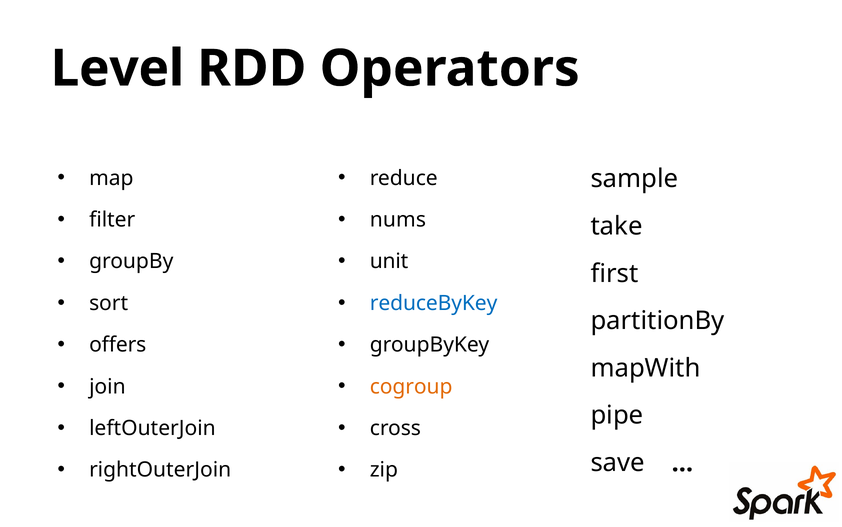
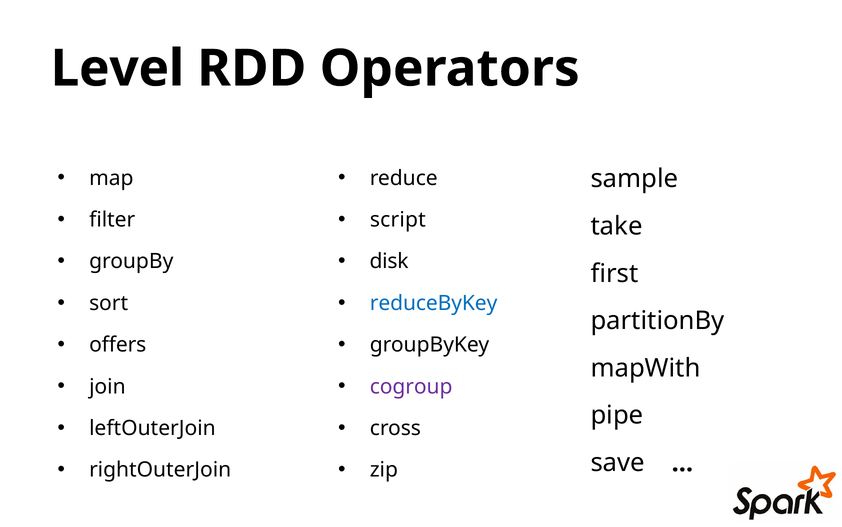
nums: nums -> script
unit: unit -> disk
cogroup colour: orange -> purple
